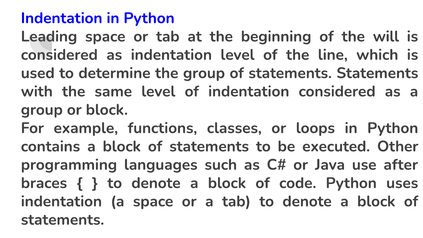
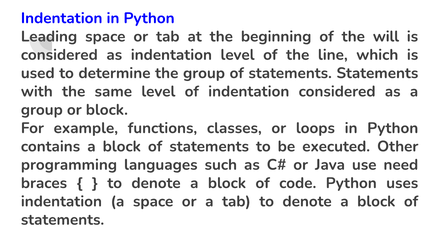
after: after -> need
